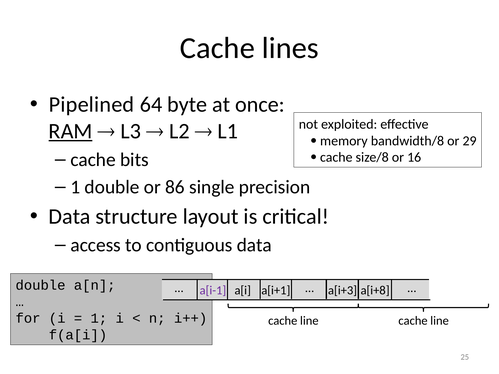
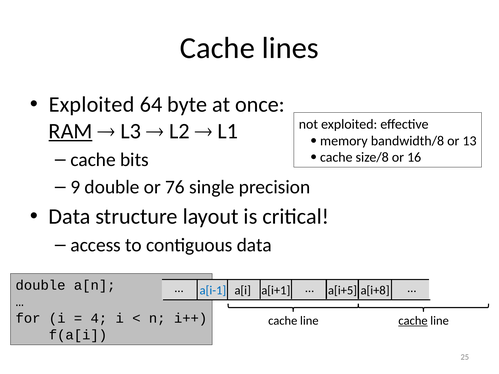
Pipelined at (92, 105): Pipelined -> Exploited
29: 29 -> 13
1 at (75, 187): 1 -> 9
86: 86 -> 76
a[i-1 colour: purple -> blue
a[i+3: a[i+3 -> a[i+5
1 at (99, 319): 1 -> 4
cache at (413, 321) underline: none -> present
